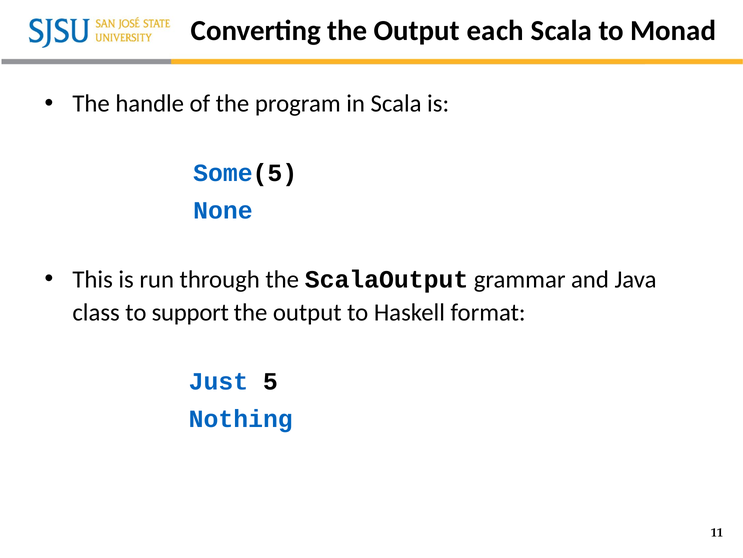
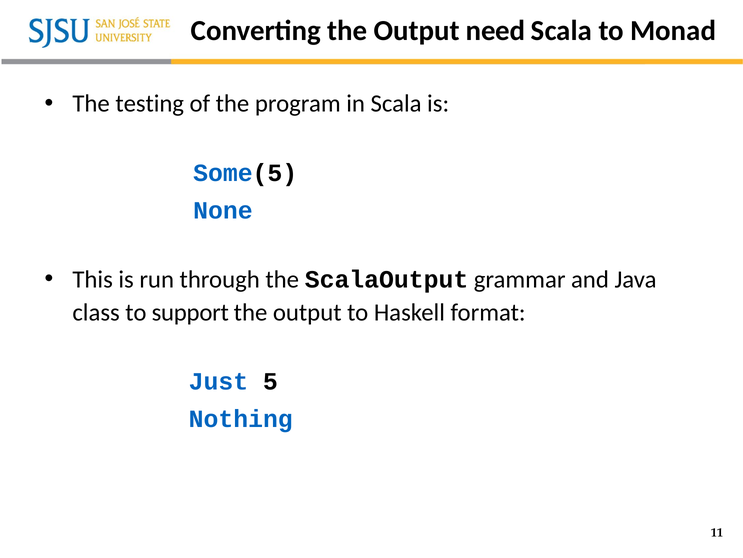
each: each -> need
handle: handle -> testing
